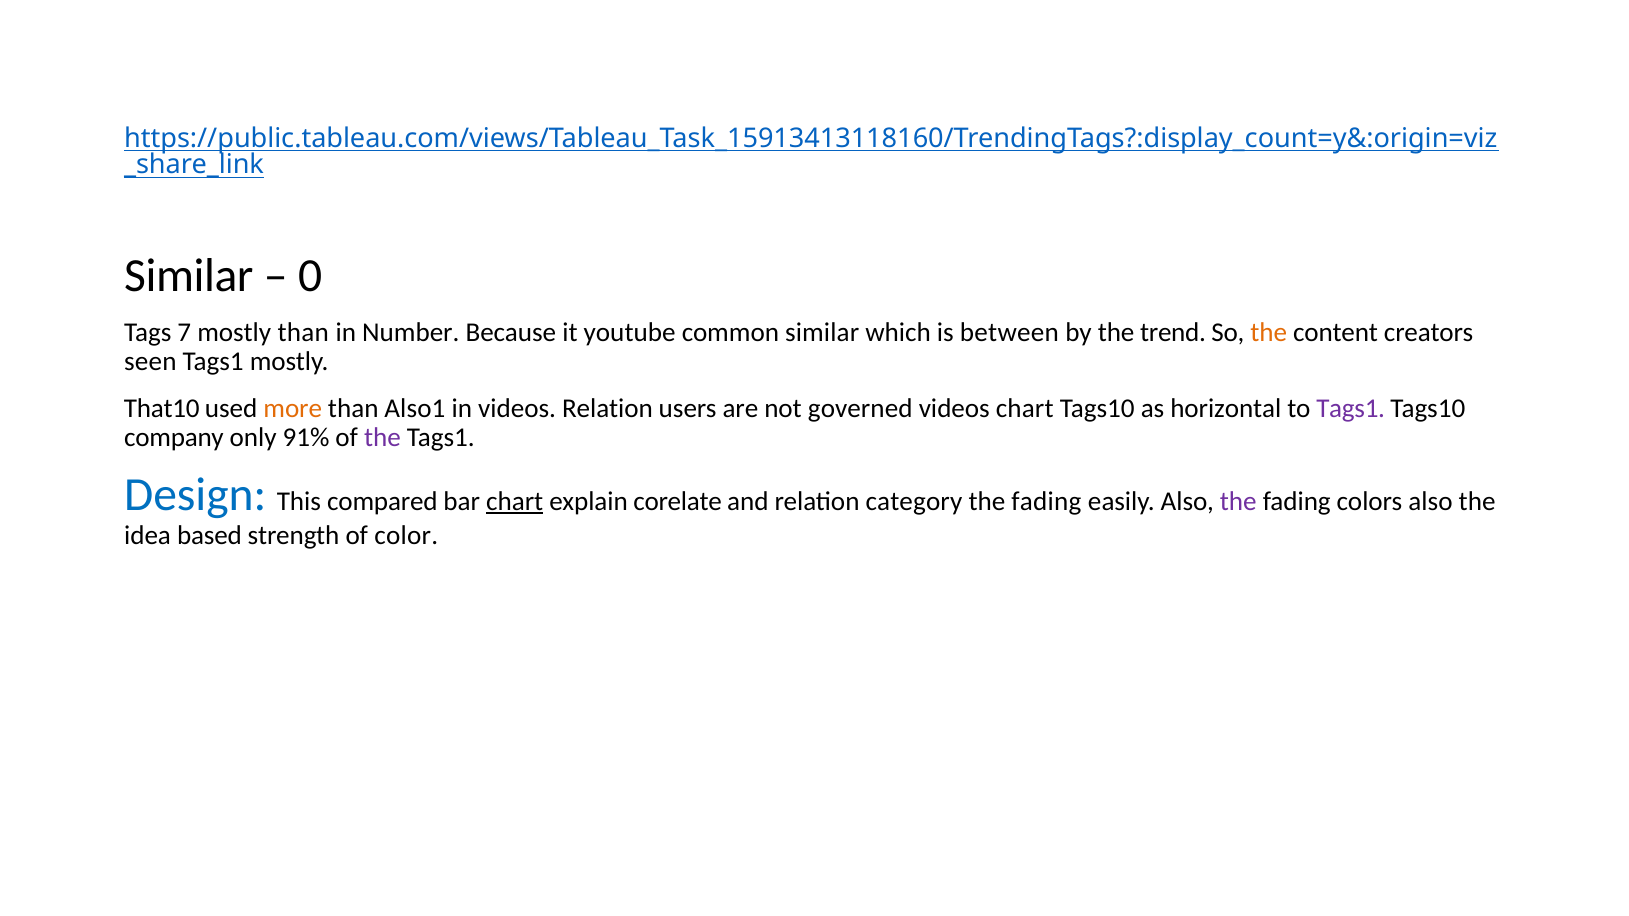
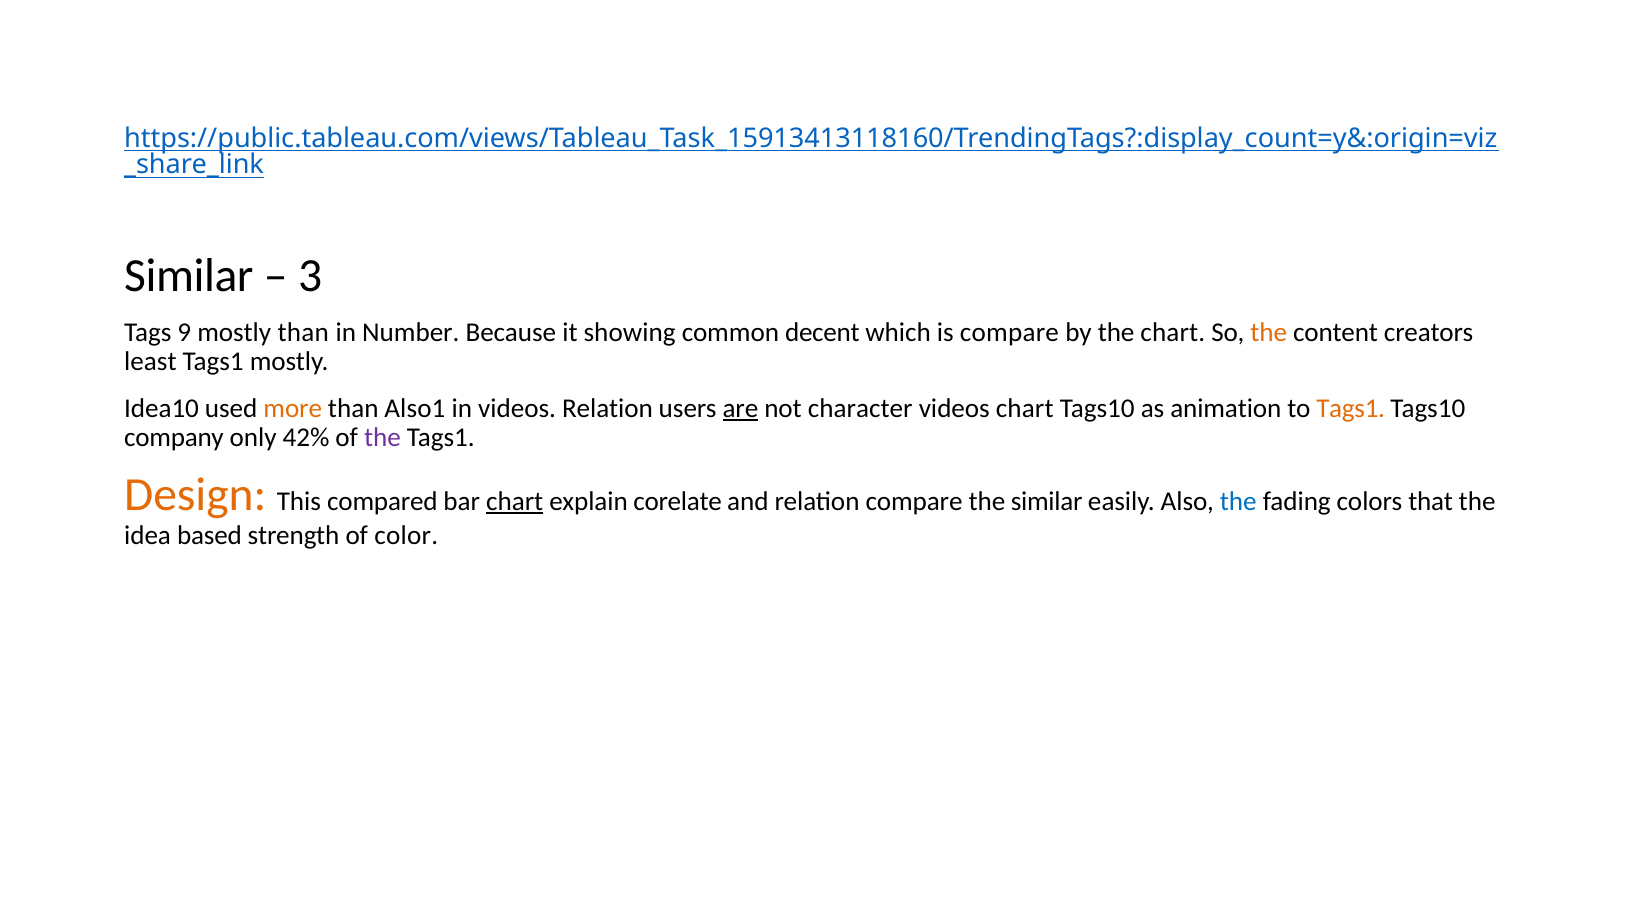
0: 0 -> 3
7: 7 -> 9
youtube: youtube -> showing
common similar: similar -> decent
is between: between -> compare
the trend: trend -> chart
seen: seen -> least
That10: That10 -> Idea10
are underline: none -> present
governed: governed -> character
horizontal: horizontal -> animation
Tags1 at (1351, 408) colour: purple -> orange
91%: 91% -> 42%
Design colour: blue -> orange
relation category: category -> compare
fading at (1046, 502): fading -> similar
the at (1238, 502) colour: purple -> blue
colors also: also -> that
